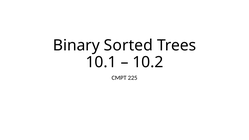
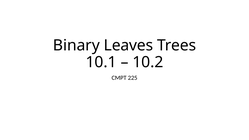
Sorted: Sorted -> Leaves
